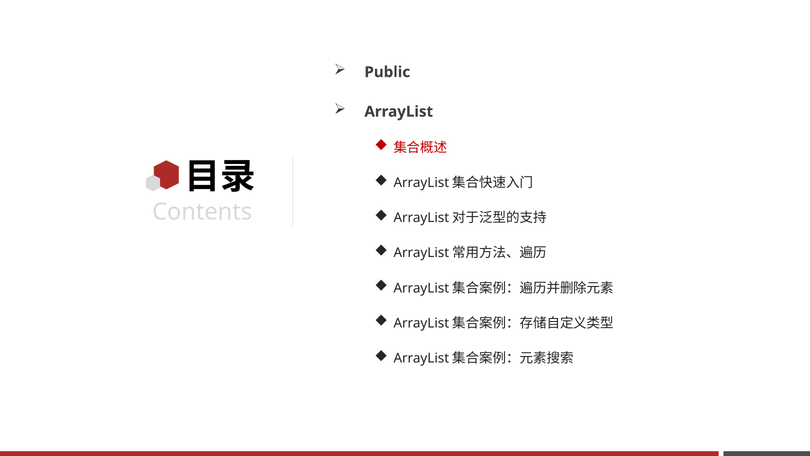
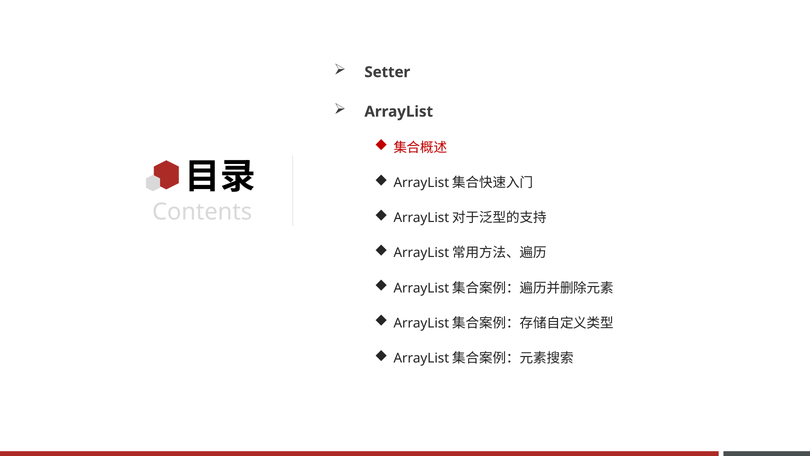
Public: Public -> Setter
